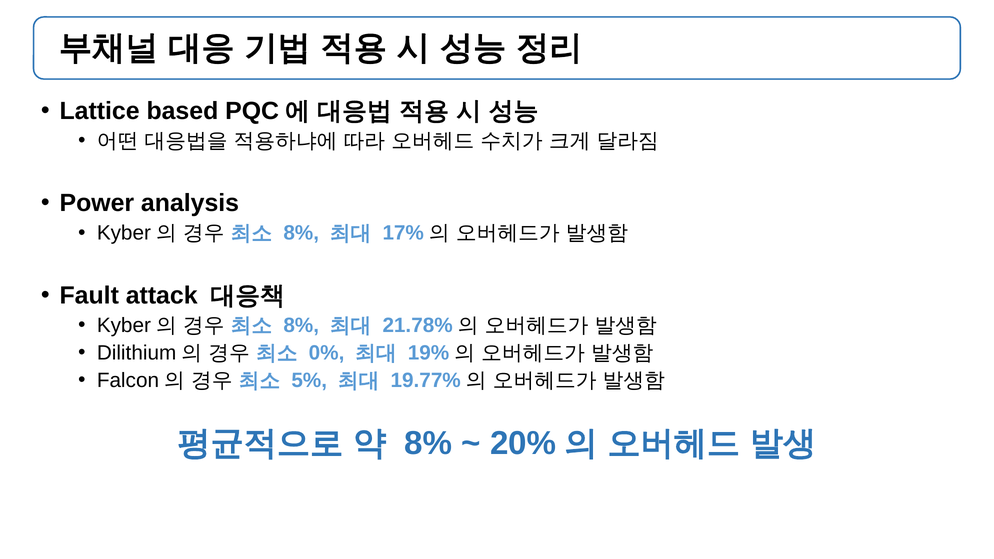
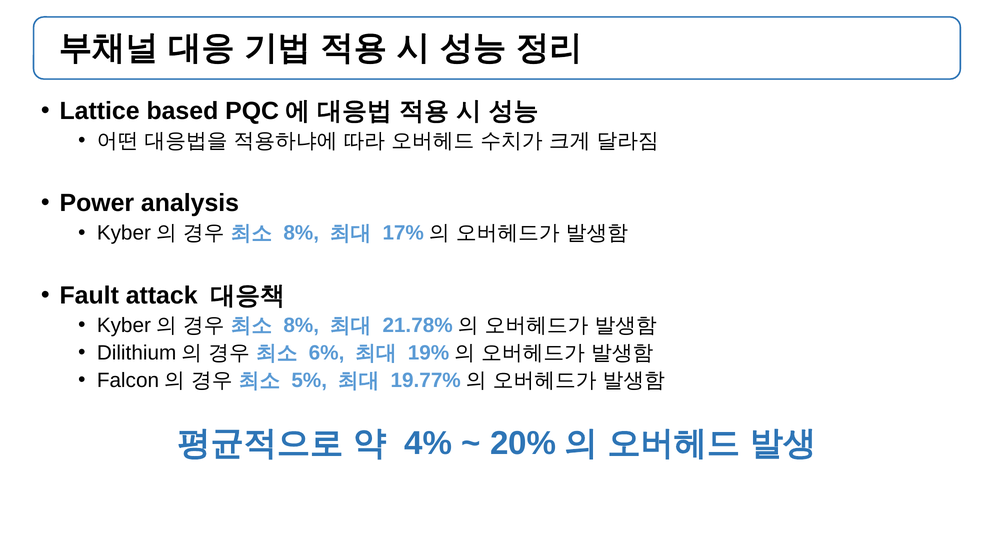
0%: 0% -> 6%
8% at (428, 443): 8% -> 4%
